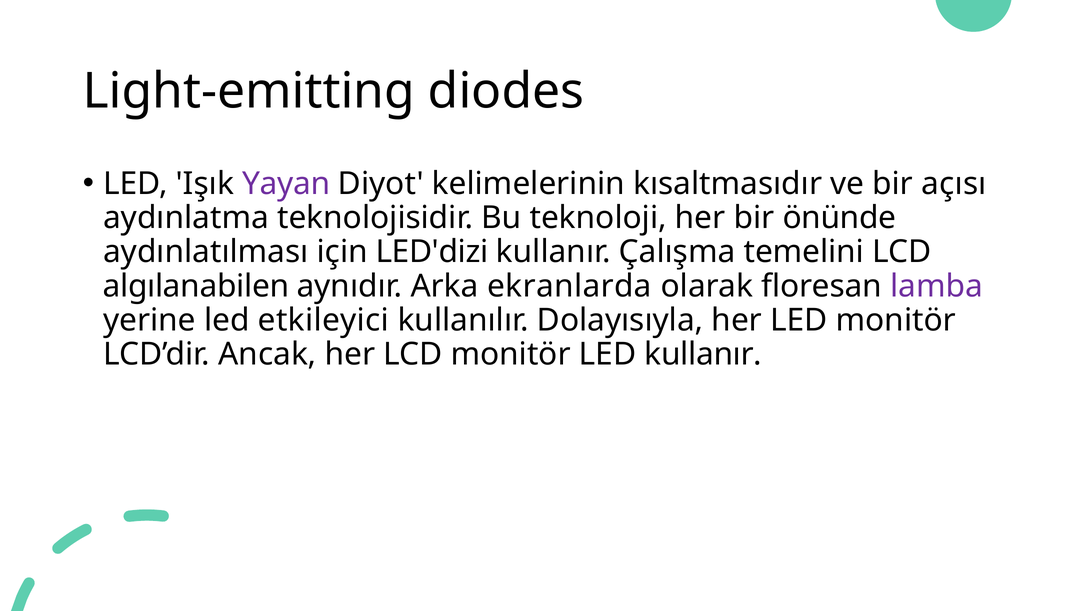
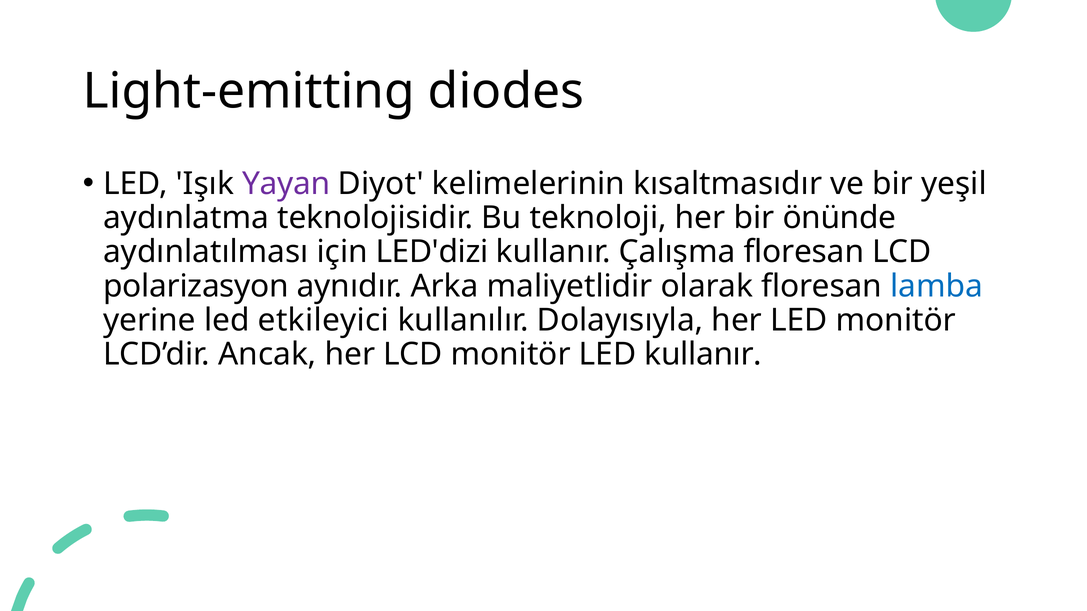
açısı: açısı -> yeşil
Çalışma temelini: temelini -> floresan
algılanabilen: algılanabilen -> polarizasyon
ekranlarda: ekranlarda -> maliyetlidir
lamba colour: purple -> blue
